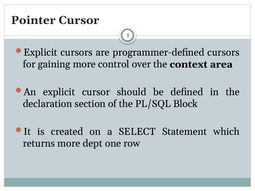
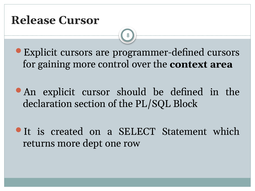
Pointer: Pointer -> Release
